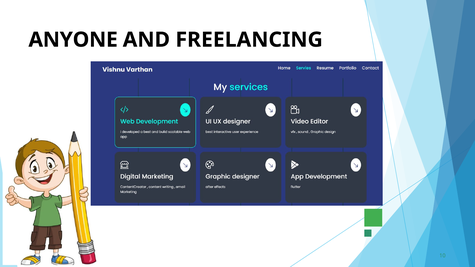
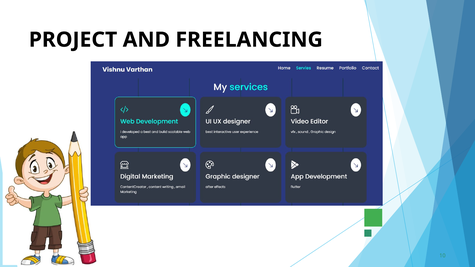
ANYONE: ANYONE -> PROJECT
